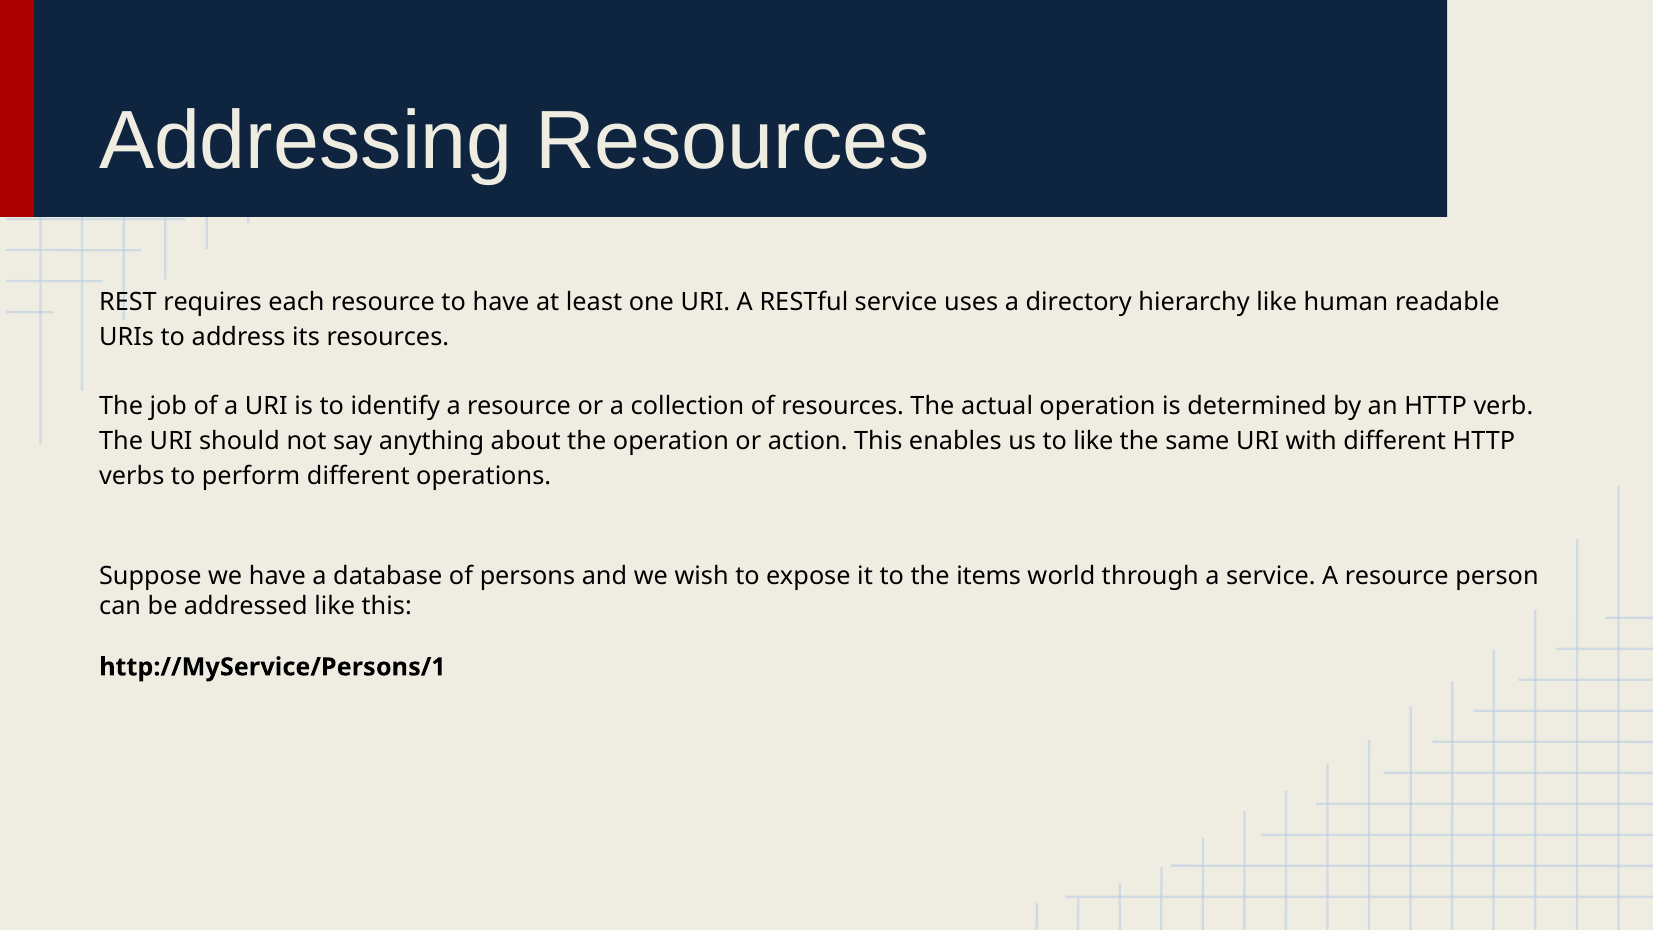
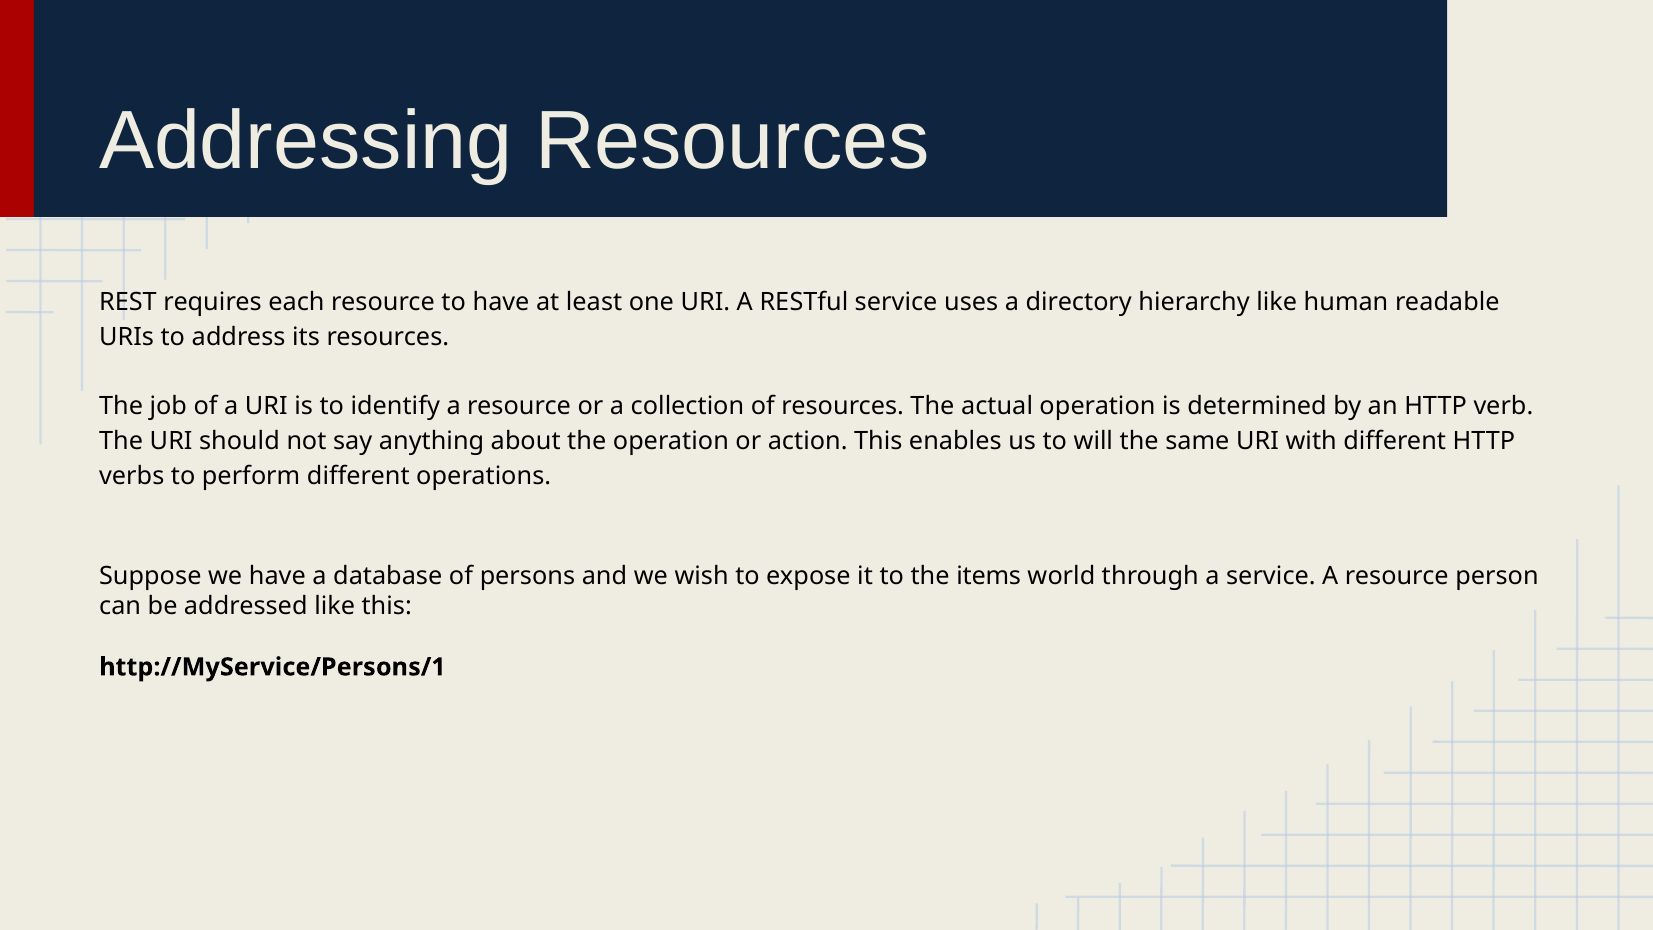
to like: like -> will
